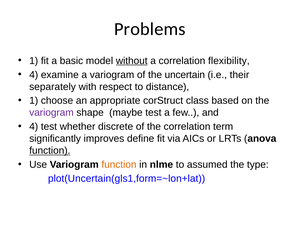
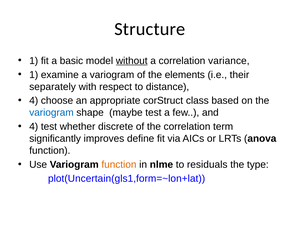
Problems: Problems -> Structure
flexibility: flexibility -> variance
4 at (34, 75): 4 -> 1
uncertain: uncertain -> elements
1 at (34, 101): 1 -> 4
variogram at (51, 113) colour: purple -> blue
function at (50, 151) underline: present -> none
assumed: assumed -> residuals
